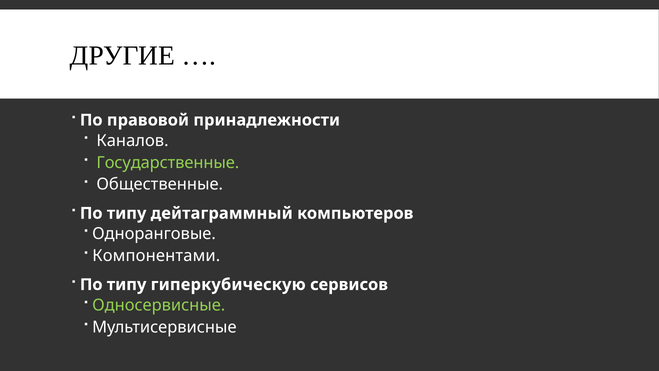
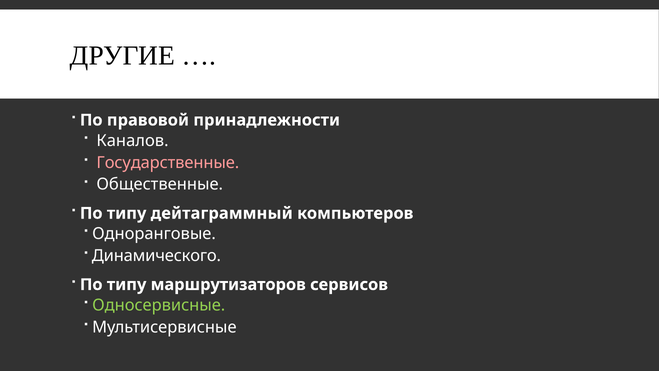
Государственные colour: light green -> pink
Компонентами: Компонентами -> Динамического
гиперкубическую: гиперкубическую -> маршрутизаторов
